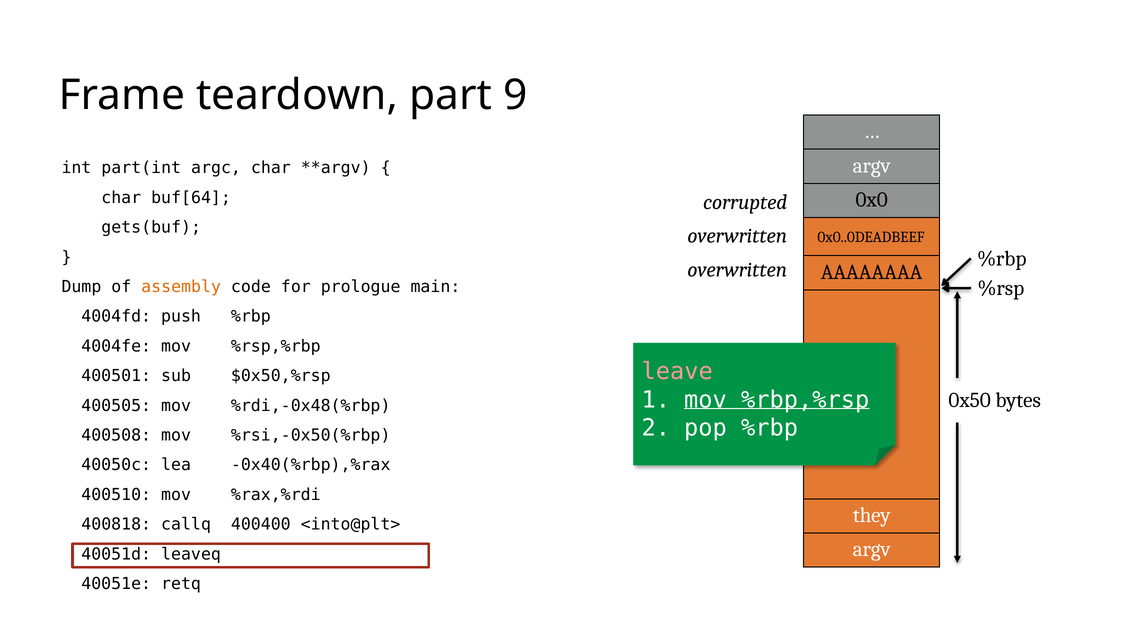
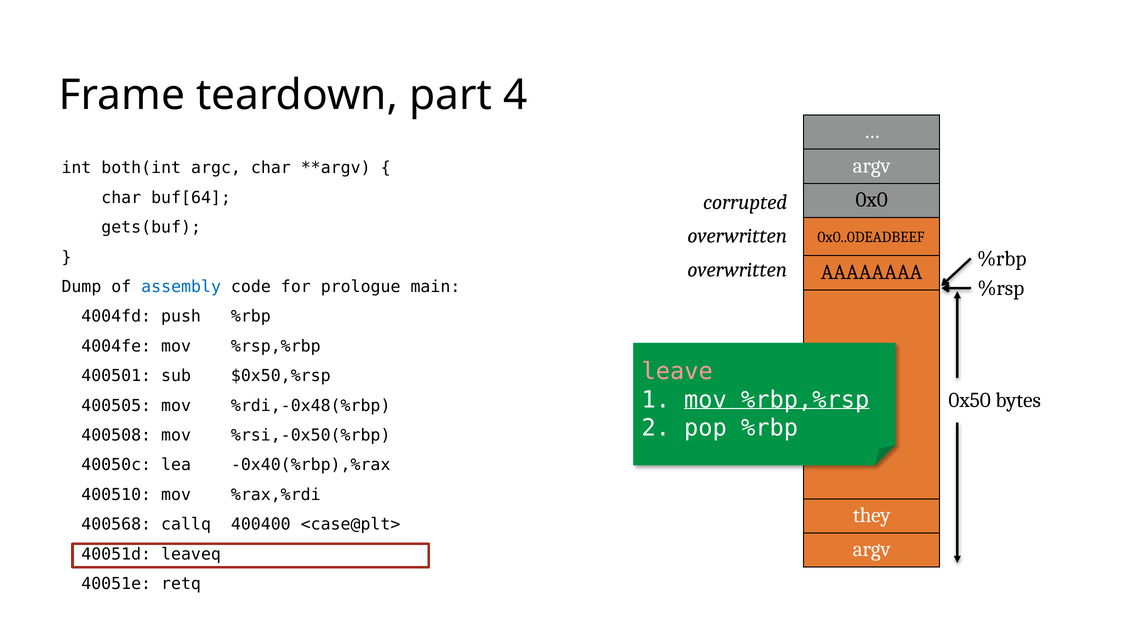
9: 9 -> 4
part(int: part(int -> both(int
assembly colour: orange -> blue
400818: 400818 -> 400568
<into@plt>: <into@plt> -> <case@plt>
